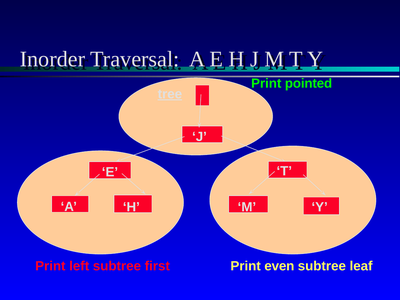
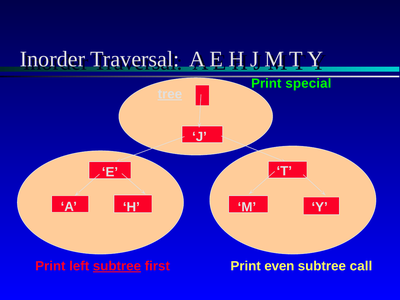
pointed: pointed -> special
subtree at (117, 266) underline: none -> present
leaf: leaf -> call
